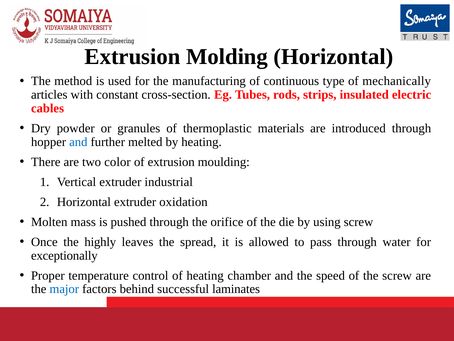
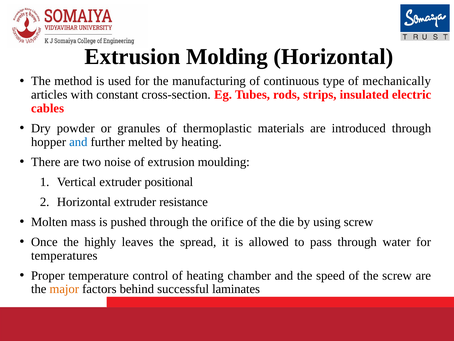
color: color -> noise
industrial: industrial -> positional
oxidation: oxidation -> resistance
exceptionally: exceptionally -> temperatures
major colour: blue -> orange
